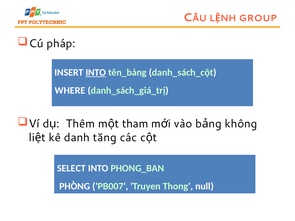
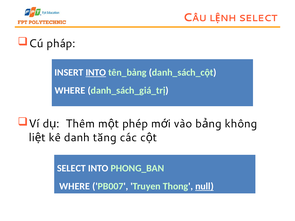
GROUP at (258, 18): GROUP -> SELECT
tham: tham -> phép
PHÒNG at (75, 186): PHÒNG -> WHERE
null underline: none -> present
